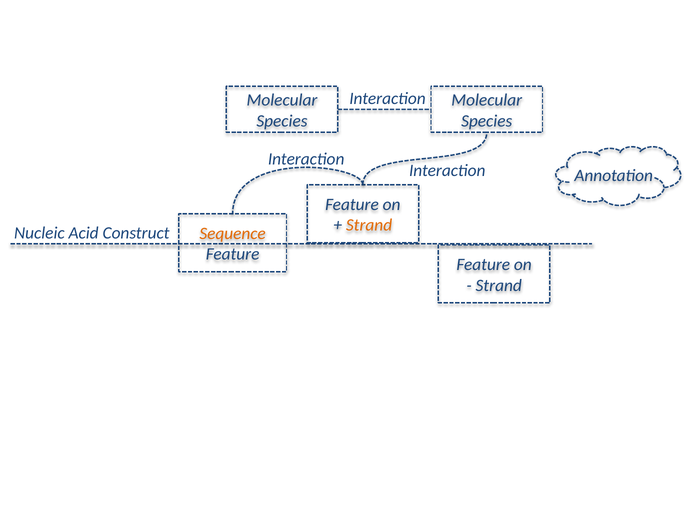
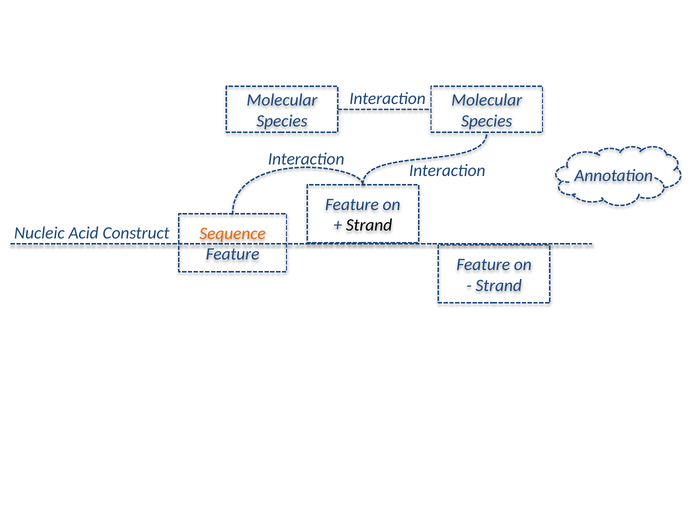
Strand at (369, 225) colour: orange -> black
